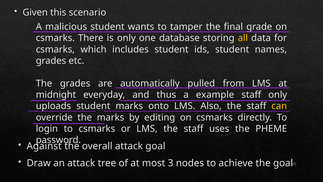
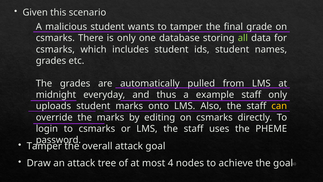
all colour: yellow -> light green
Against at (44, 146): Against -> Tamper
3: 3 -> 4
